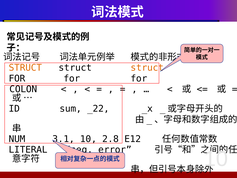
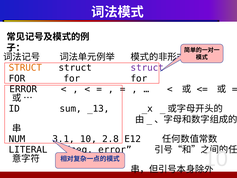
struct at (147, 68) colour: orange -> purple
COLON at (23, 89): COLON -> ERROR
_22: _22 -> _13
